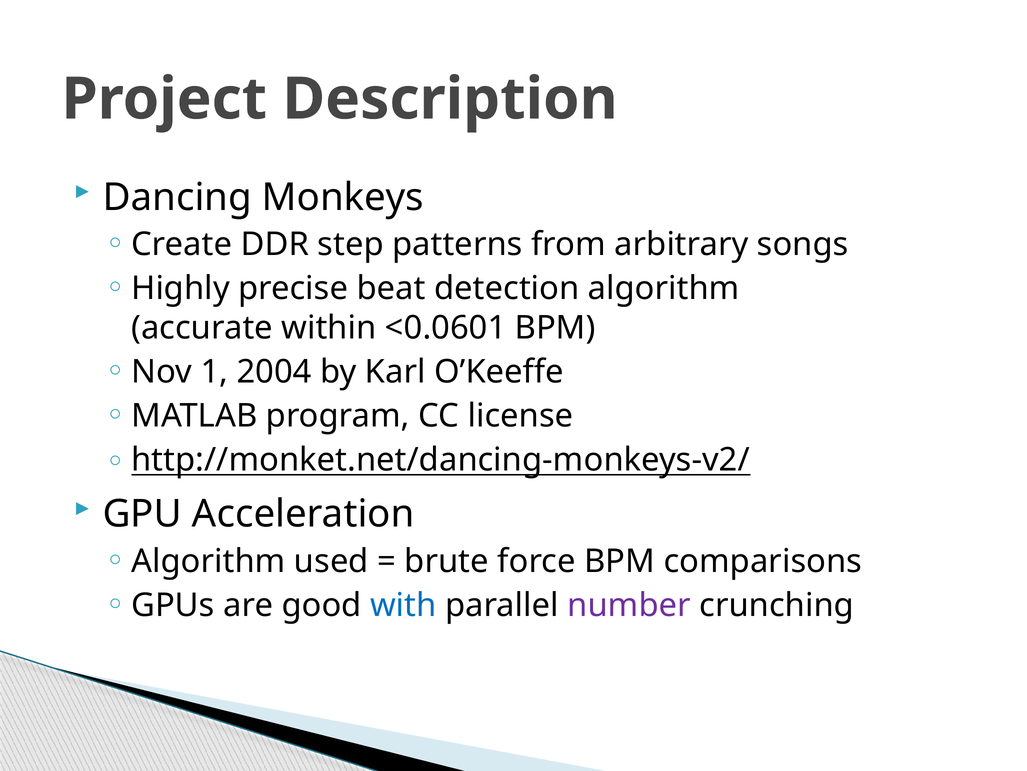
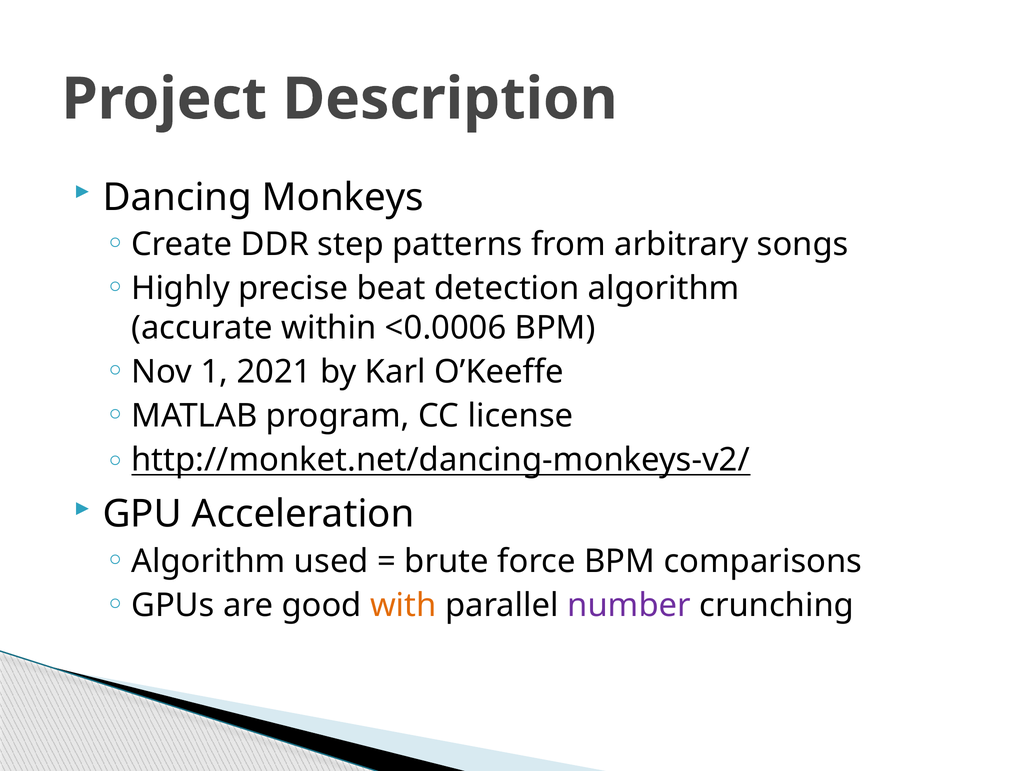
<0.0601: <0.0601 -> <0.0006
2004: 2004 -> 2021
with colour: blue -> orange
